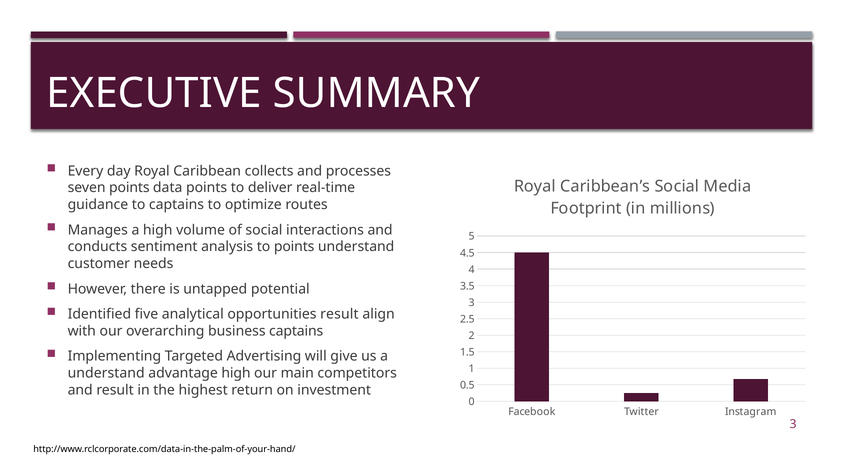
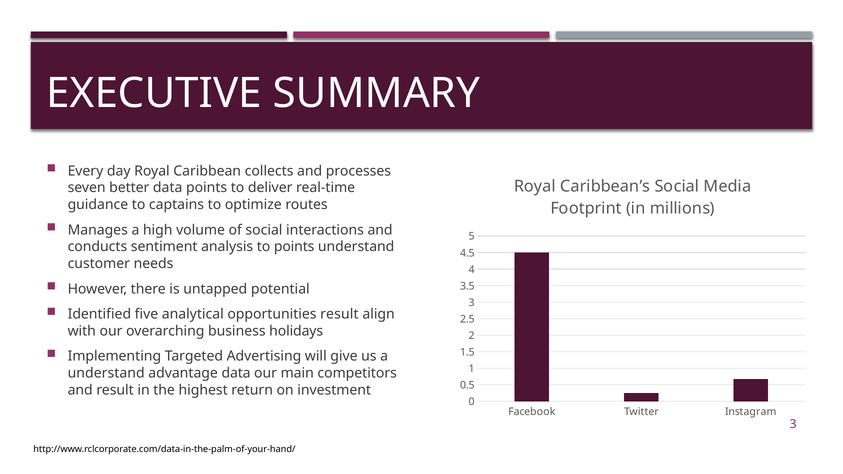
seven points: points -> better
business captains: captains -> holidays
advantage high: high -> data
